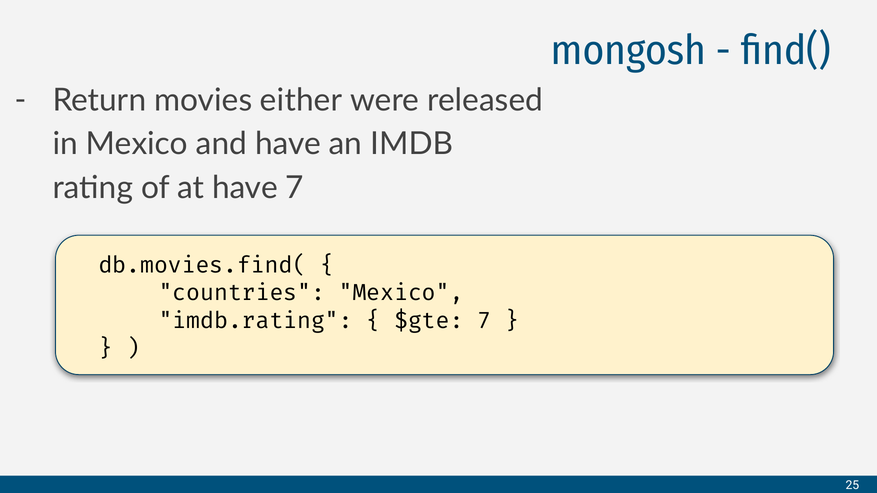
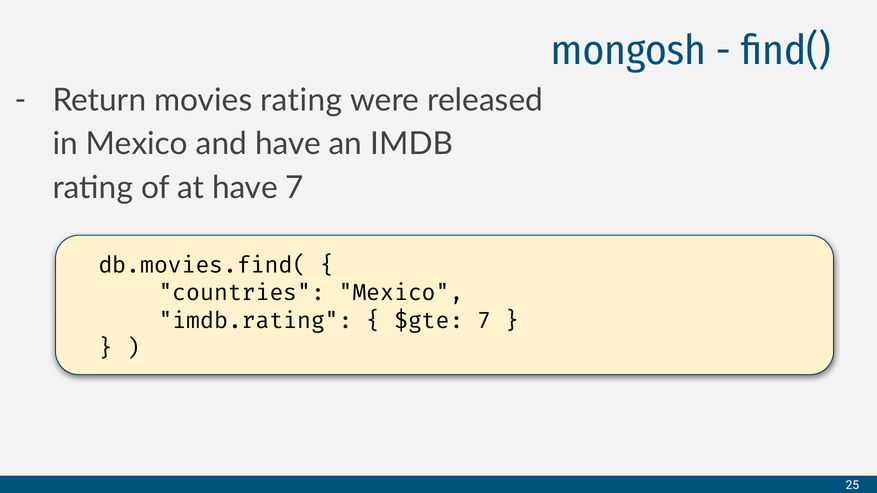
movies either: either -> rating
